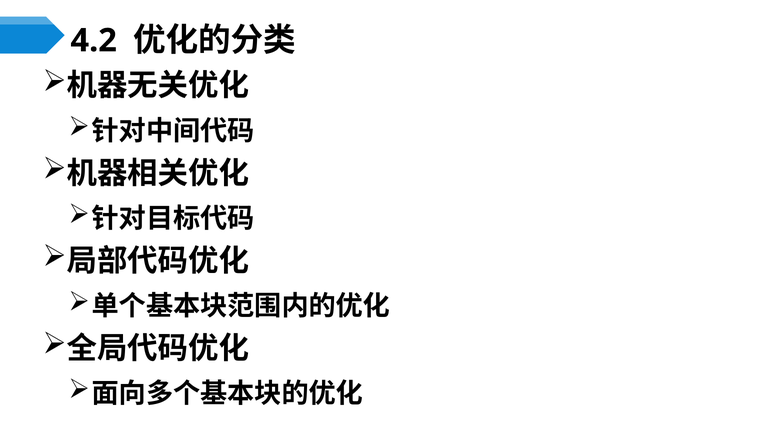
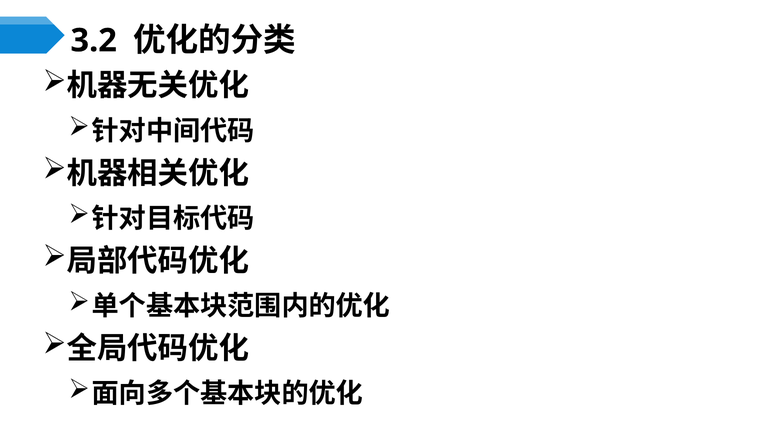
4.2: 4.2 -> 3.2
